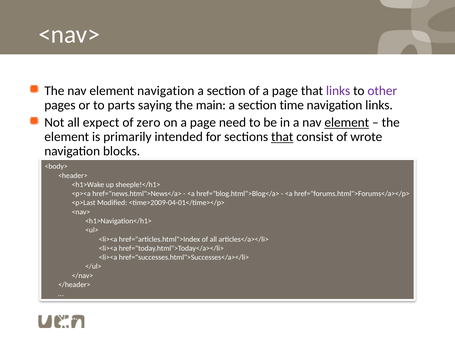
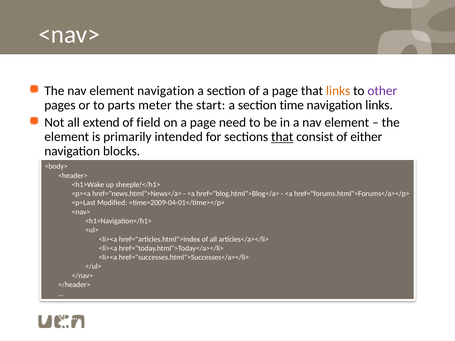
links at (338, 91) colour: purple -> orange
saying: saying -> meter
main: main -> start
expect: expect -> extend
zero: zero -> field
element at (347, 123) underline: present -> none
wrote: wrote -> either
